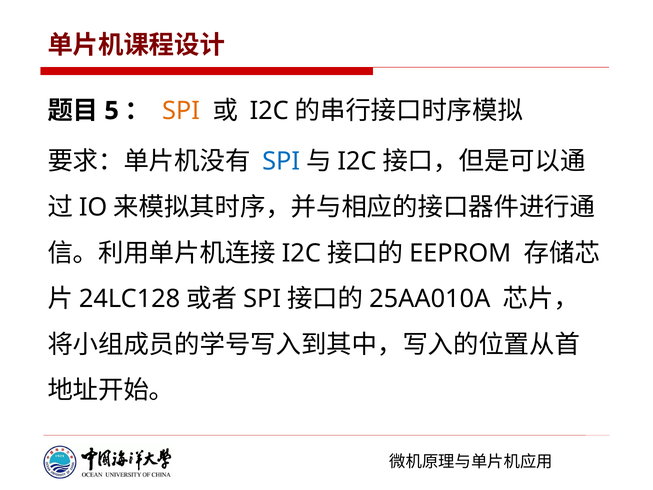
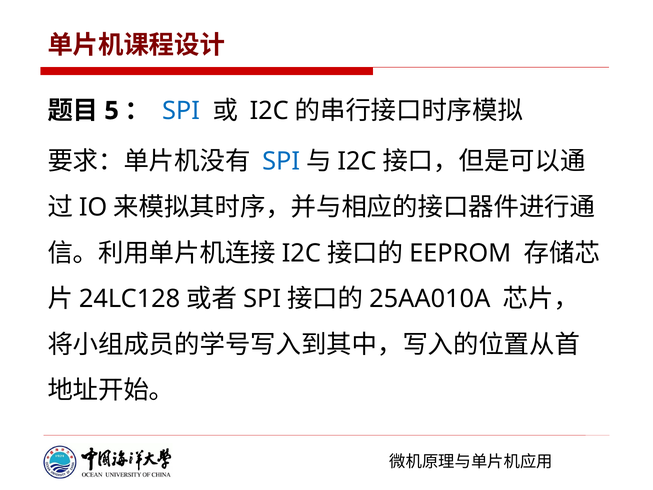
SPI at (181, 111) colour: orange -> blue
